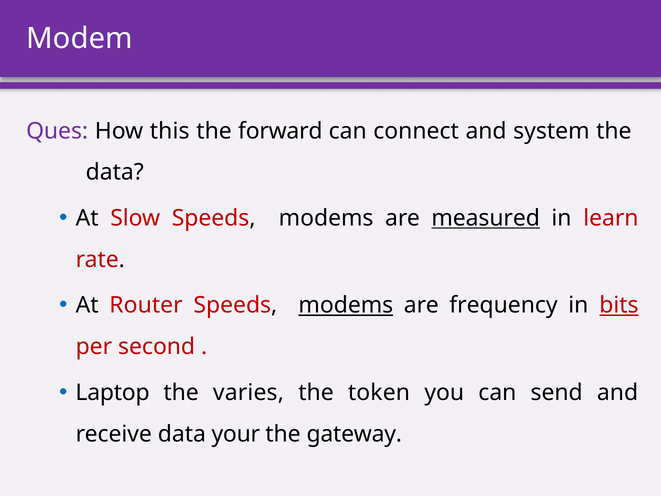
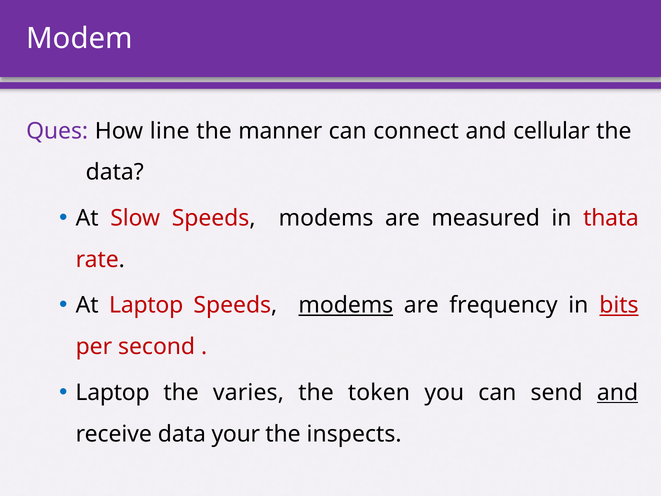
this: this -> line
forward: forward -> manner
system: system -> cellular
measured underline: present -> none
learn: learn -> thata
At Router: Router -> Laptop
and at (618, 392) underline: none -> present
gateway: gateway -> inspects
